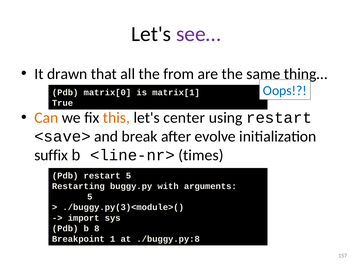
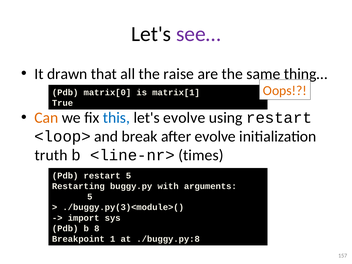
from: from -> raise
Oops colour: blue -> orange
this colour: orange -> blue
let's center: center -> evolve
<save>: <save> -> <loop>
suffix: suffix -> truth
